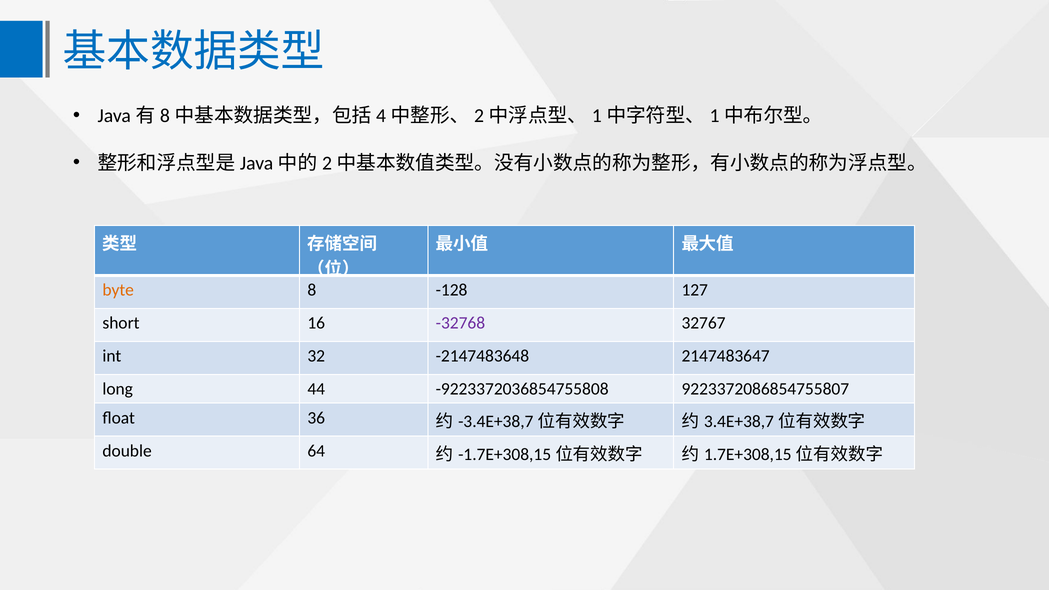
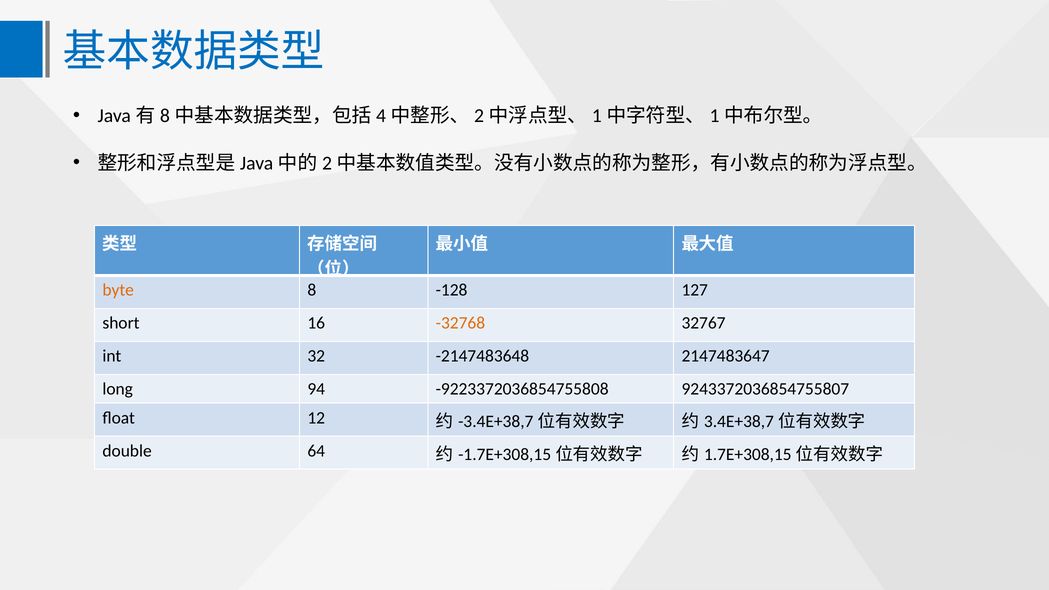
-32768 colour: purple -> orange
44: 44 -> 94
9223372086854755807: 9223372086854755807 -> 9243372036854755807
36: 36 -> 12
